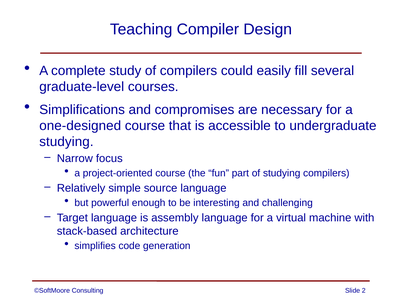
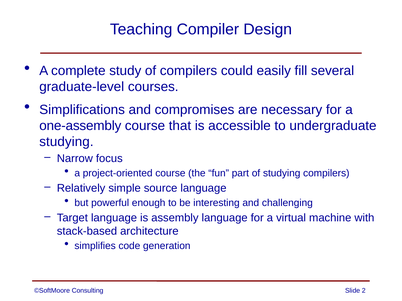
one-designed: one-designed -> one-assembly
